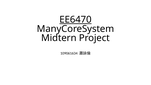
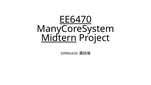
Midtern underline: none -> present
